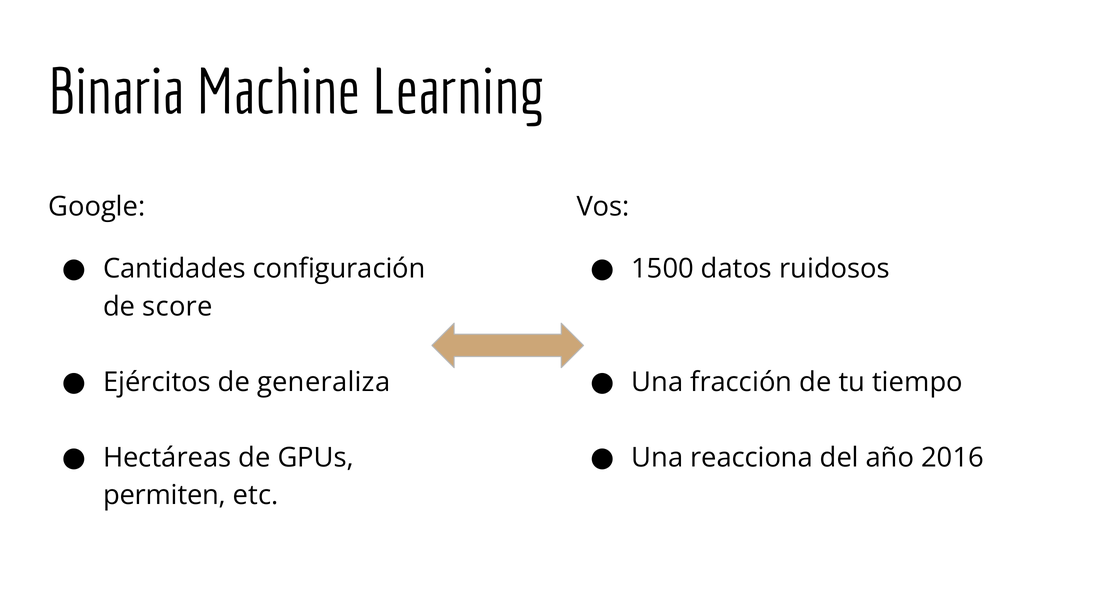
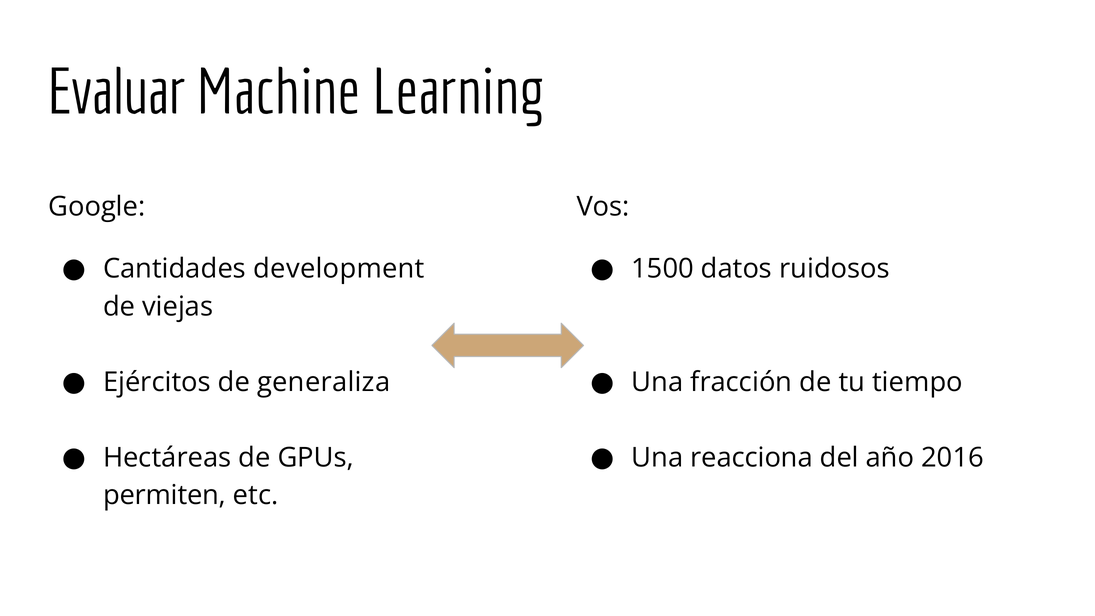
Binaria: Binaria -> Evaluar
configuración: configuración -> development
score: score -> viejas
